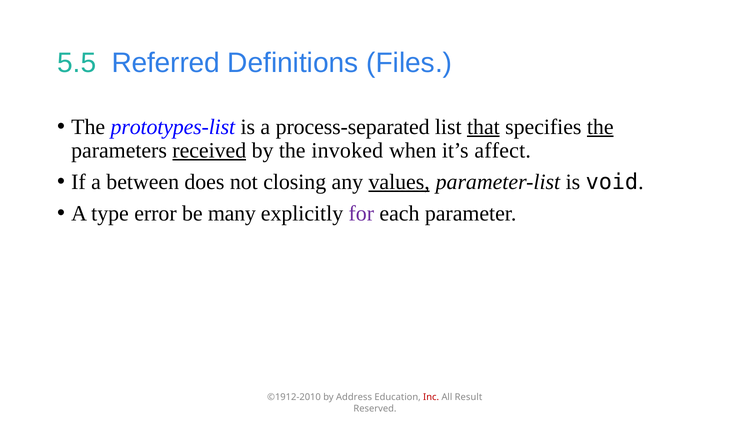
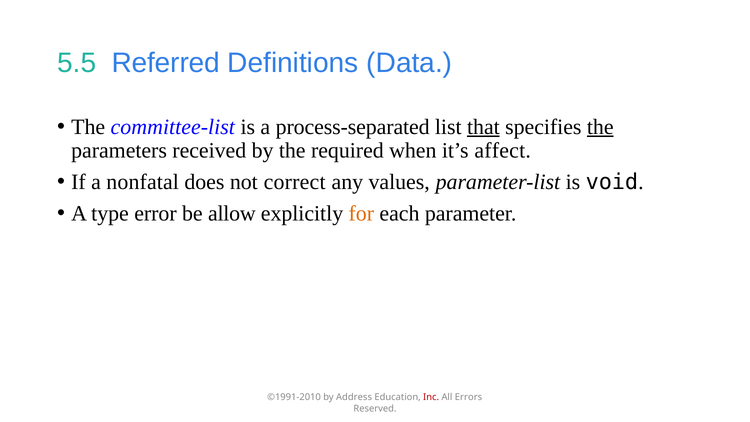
Files: Files -> Data
prototypes-list: prototypes-list -> committee-list
received underline: present -> none
invoked: invoked -> required
between: between -> nonfatal
closing: closing -> correct
values underline: present -> none
many: many -> allow
for colour: purple -> orange
©1912-2010: ©1912-2010 -> ©1991-2010
Result: Result -> Errors
